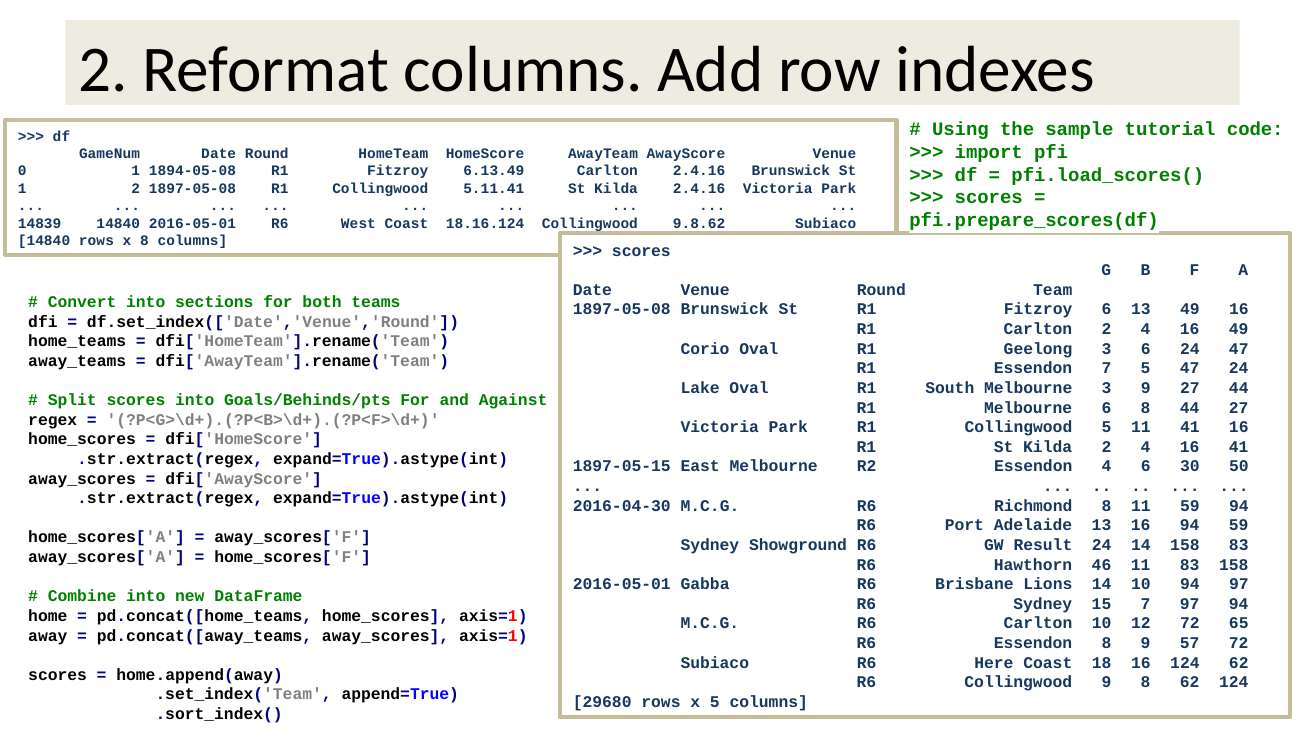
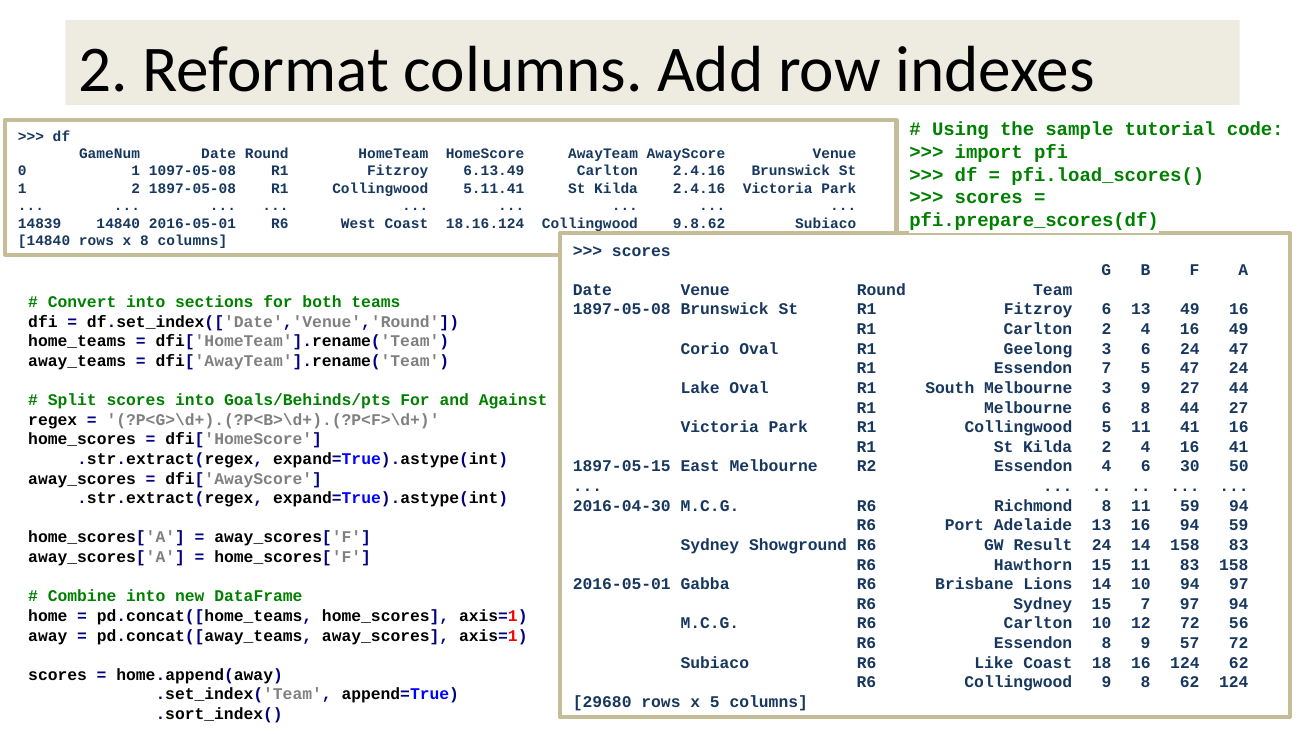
1894-05-08: 1894-05-08 -> 1097-05-08
Hawthorn 46: 46 -> 15
65: 65 -> 56
Here: Here -> Like
